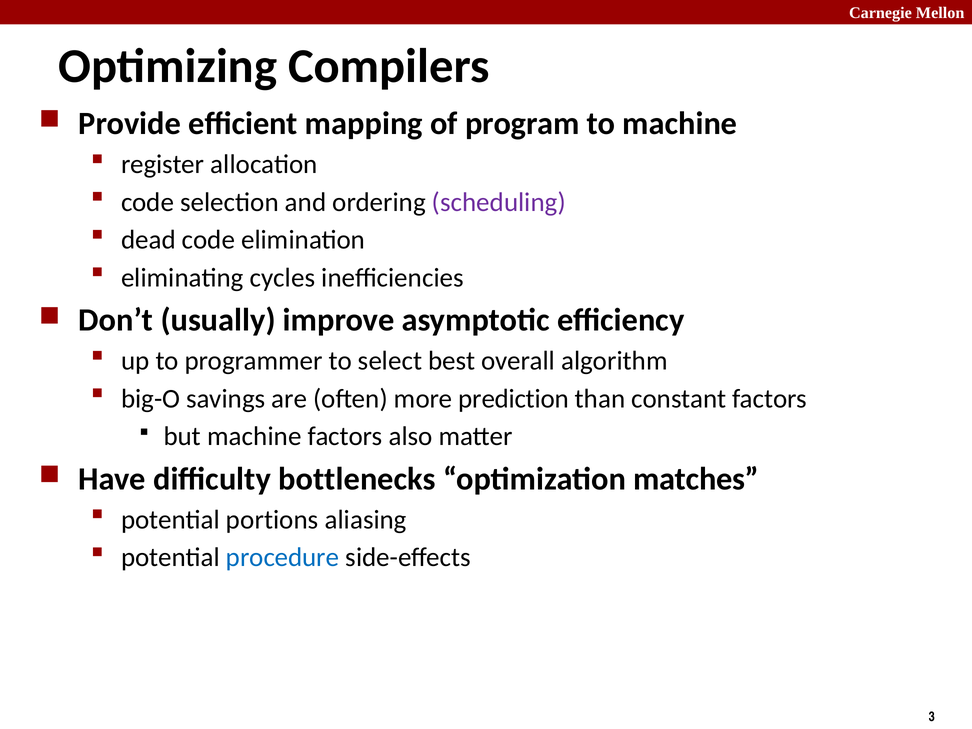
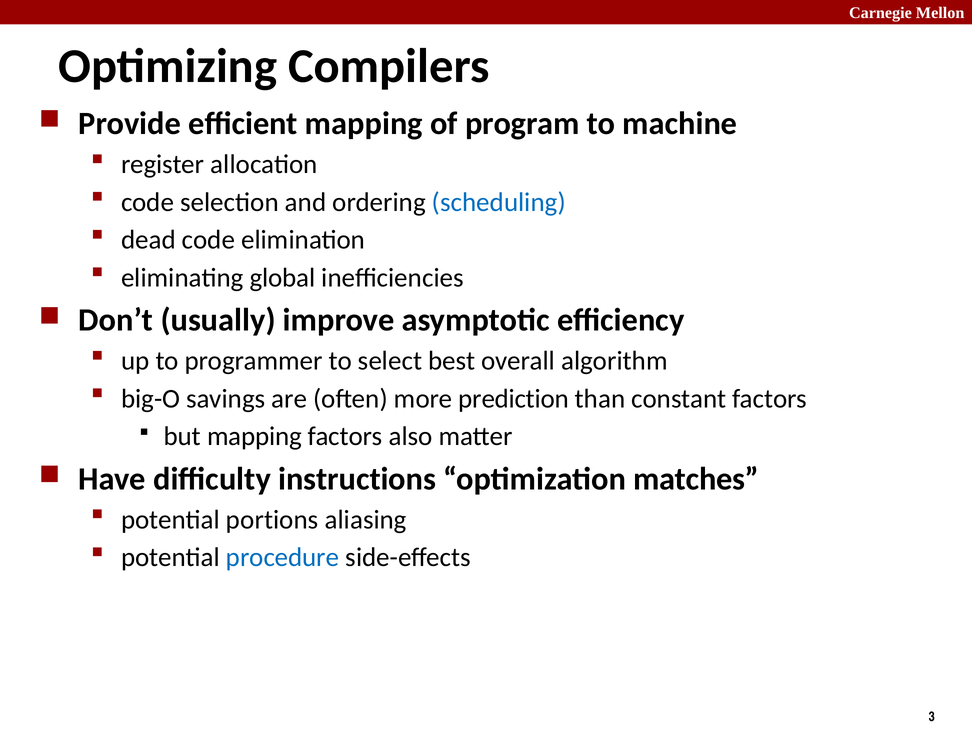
scheduling colour: purple -> blue
cycles: cycles -> global
but machine: machine -> mapping
bottlenecks: bottlenecks -> instructions
